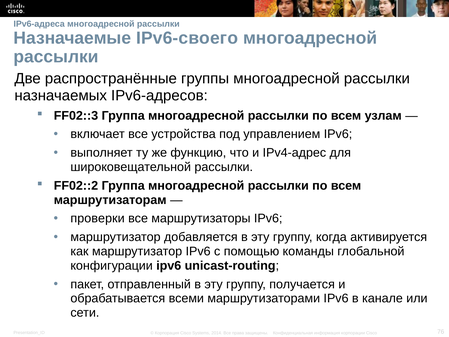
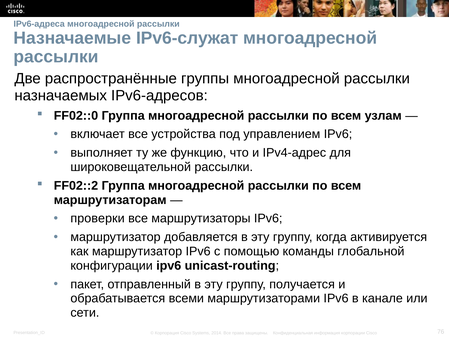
IPv6-своего: IPv6-своего -> IPv6-служат
FF02::3: FF02::3 -> FF02::0
